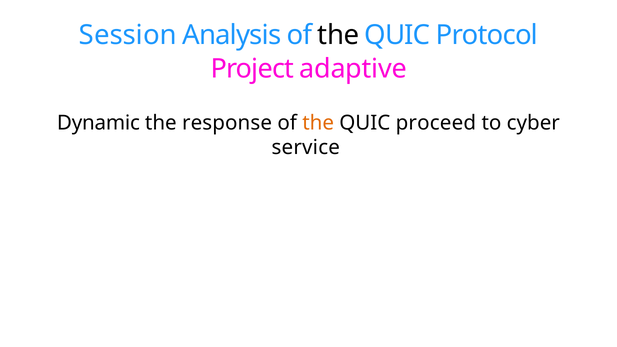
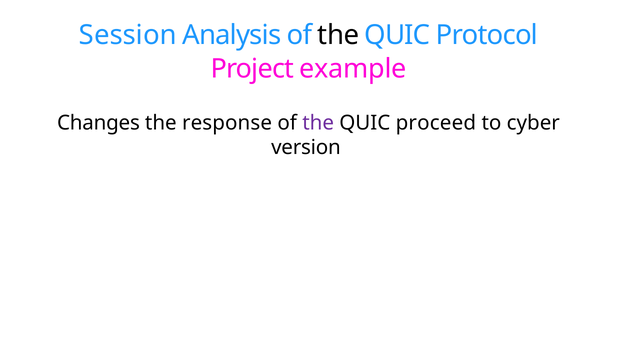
adaptive: adaptive -> example
Dynamic: Dynamic -> Changes
the at (318, 123) colour: orange -> purple
service: service -> version
